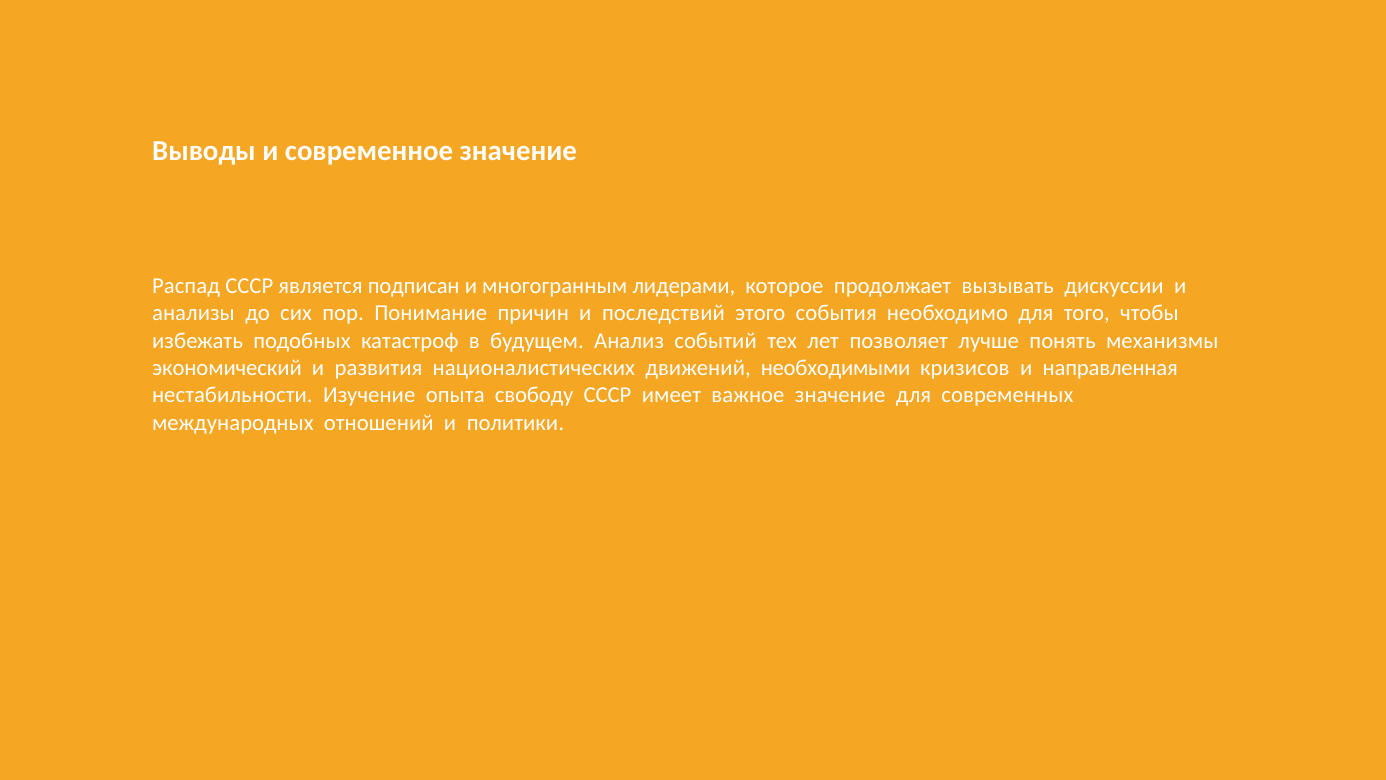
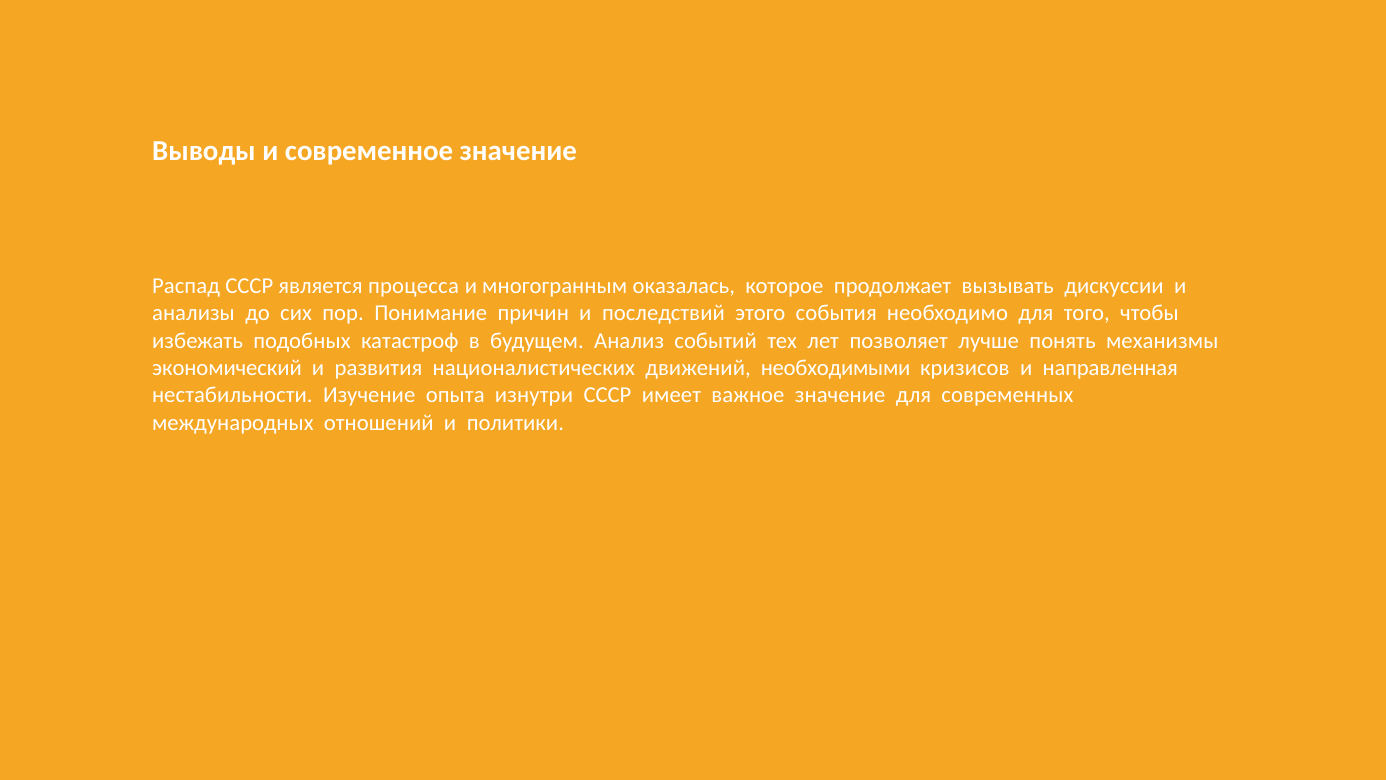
подписан: подписан -> процесса
лидерами: лидерами -> оказалась
свободу: свободу -> изнутри
